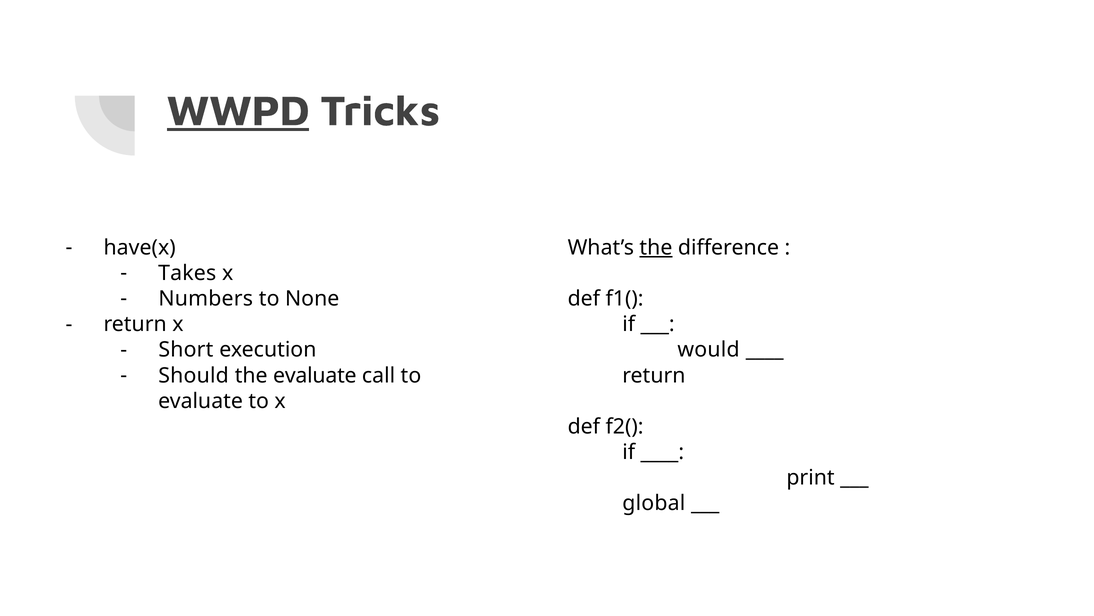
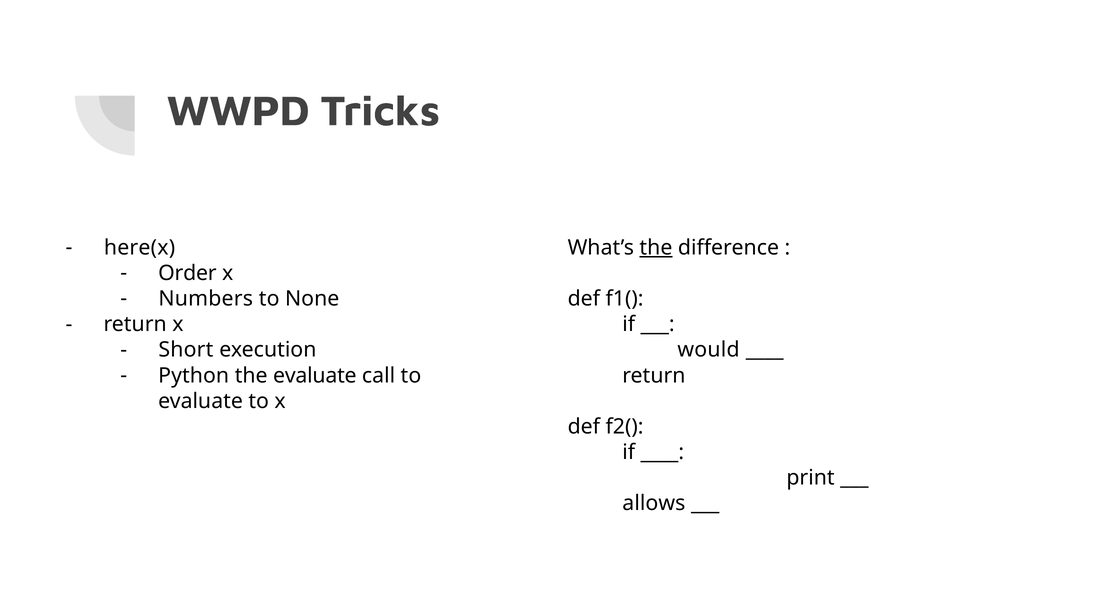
WWPD underline: present -> none
have(x: have(x -> here(x
Takes: Takes -> Order
Should: Should -> Python
global: global -> allows
